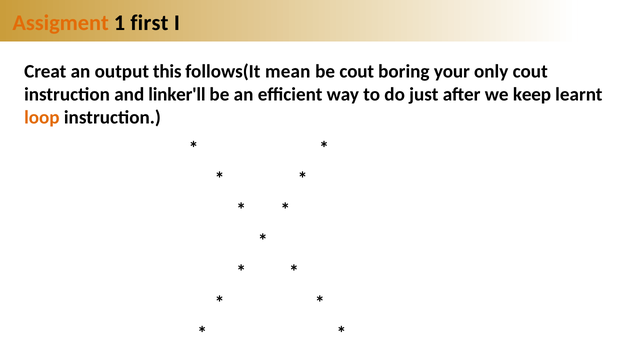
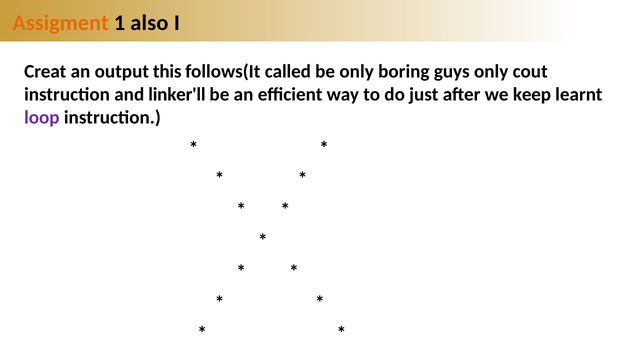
first: first -> also
mean: mean -> called
be cout: cout -> only
your: your -> guys
loop colour: orange -> purple
